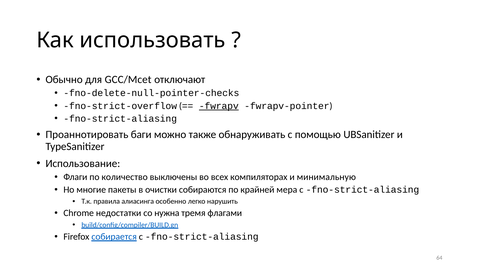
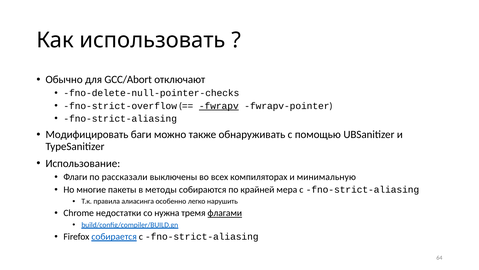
GCC/Mcet: GCC/Mcet -> GCC/Abort
Проаннотировать: Проаннотировать -> Модифицировать
количество: количество -> рассказали
очистки: очистки -> методы
флагами underline: none -> present
